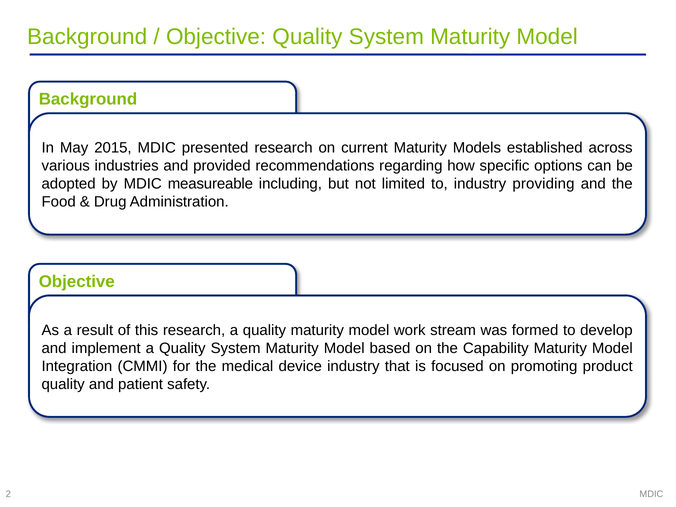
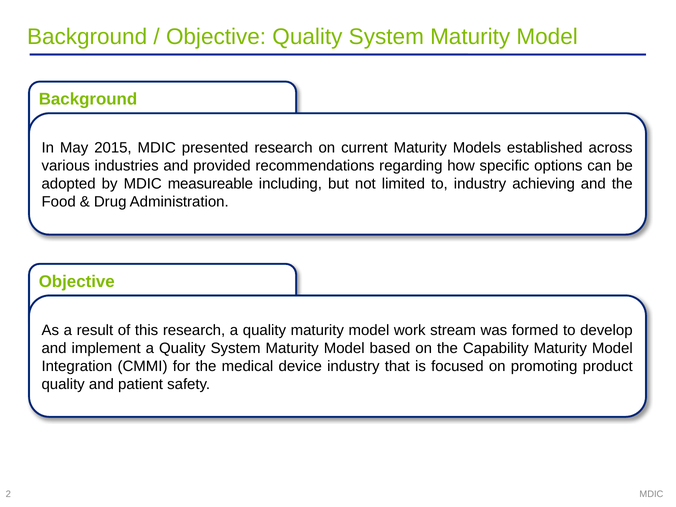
providing: providing -> achieving
